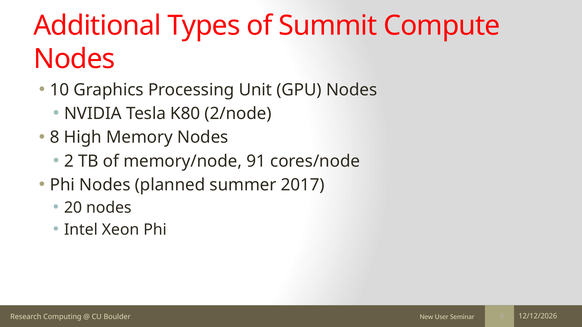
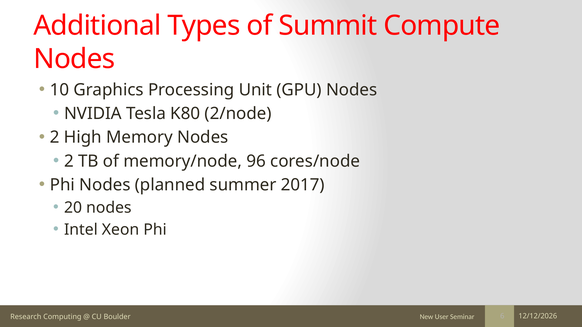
8 at (55, 138): 8 -> 2
91: 91 -> 96
